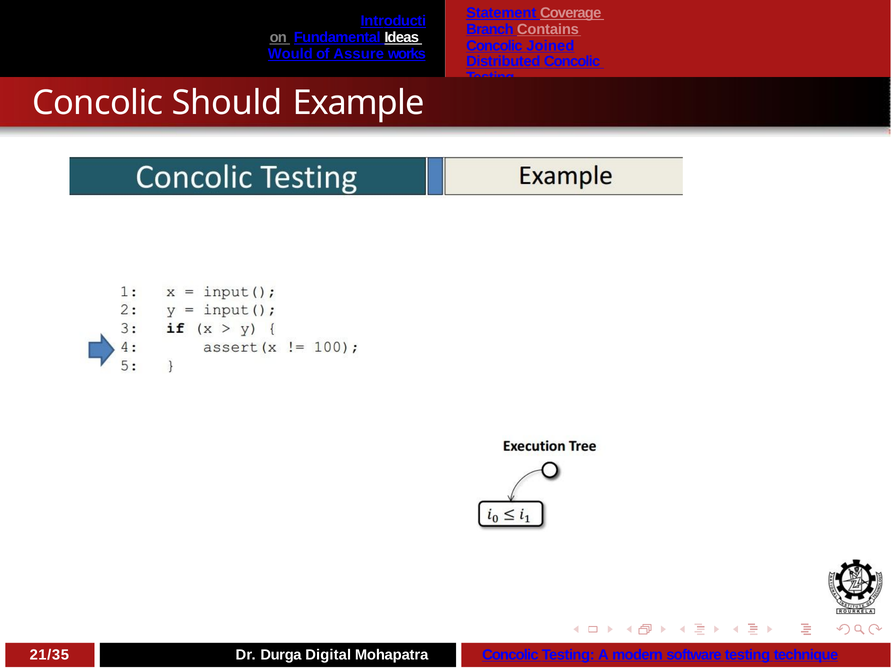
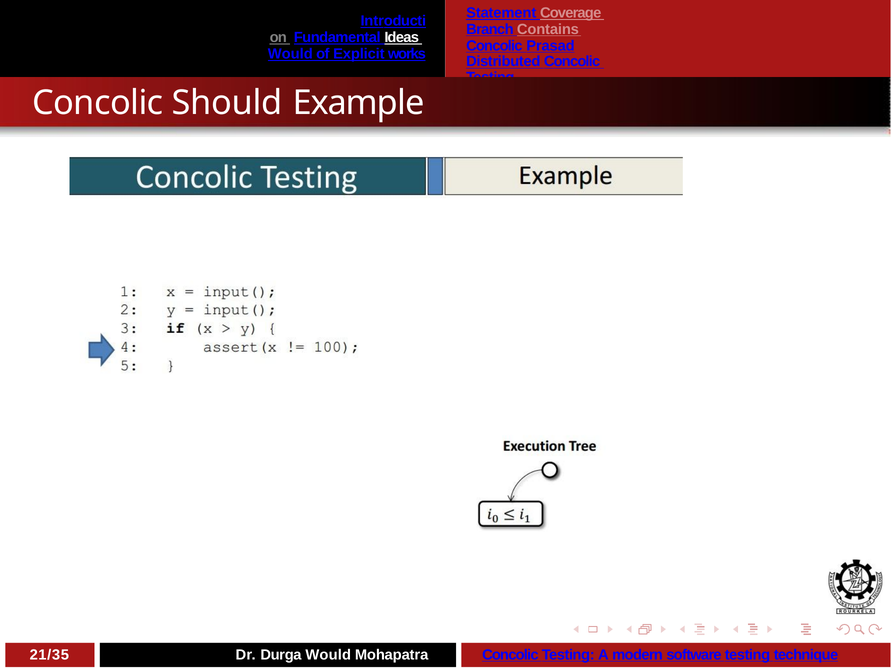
Joined: Joined -> Prasad
Assure: Assure -> Explicit
Durga Digital: Digital -> Would
